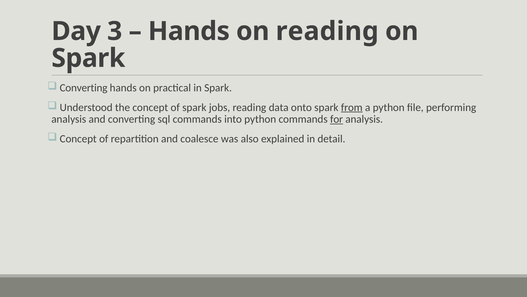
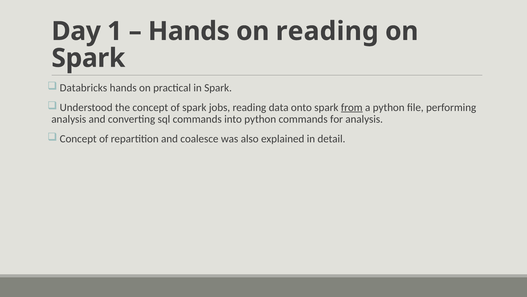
3: 3 -> 1
Converting at (84, 88): Converting -> Databricks
for underline: present -> none
